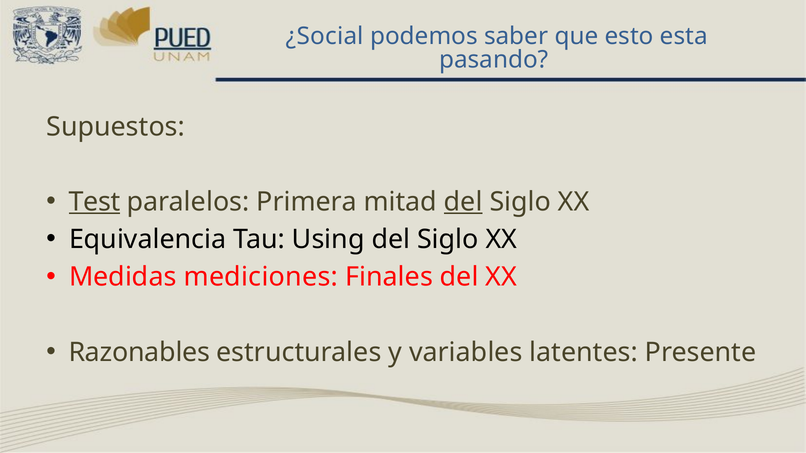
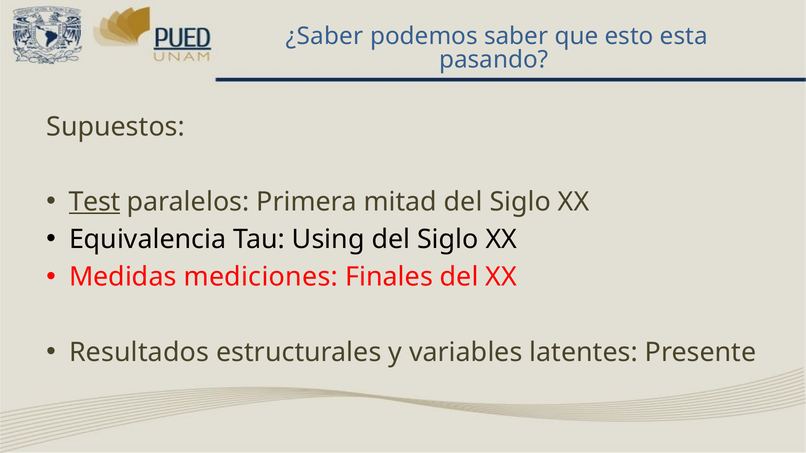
¿Social: ¿Social -> ¿Saber
del at (463, 202) underline: present -> none
Razonables: Razonables -> Resultados
